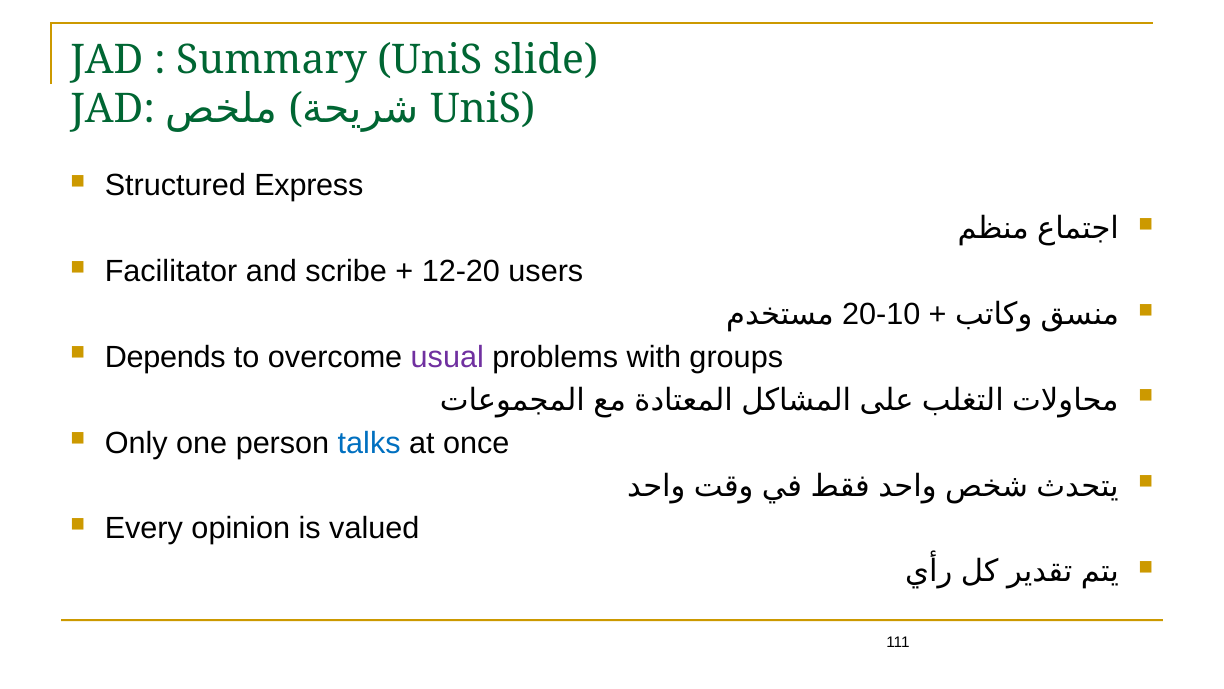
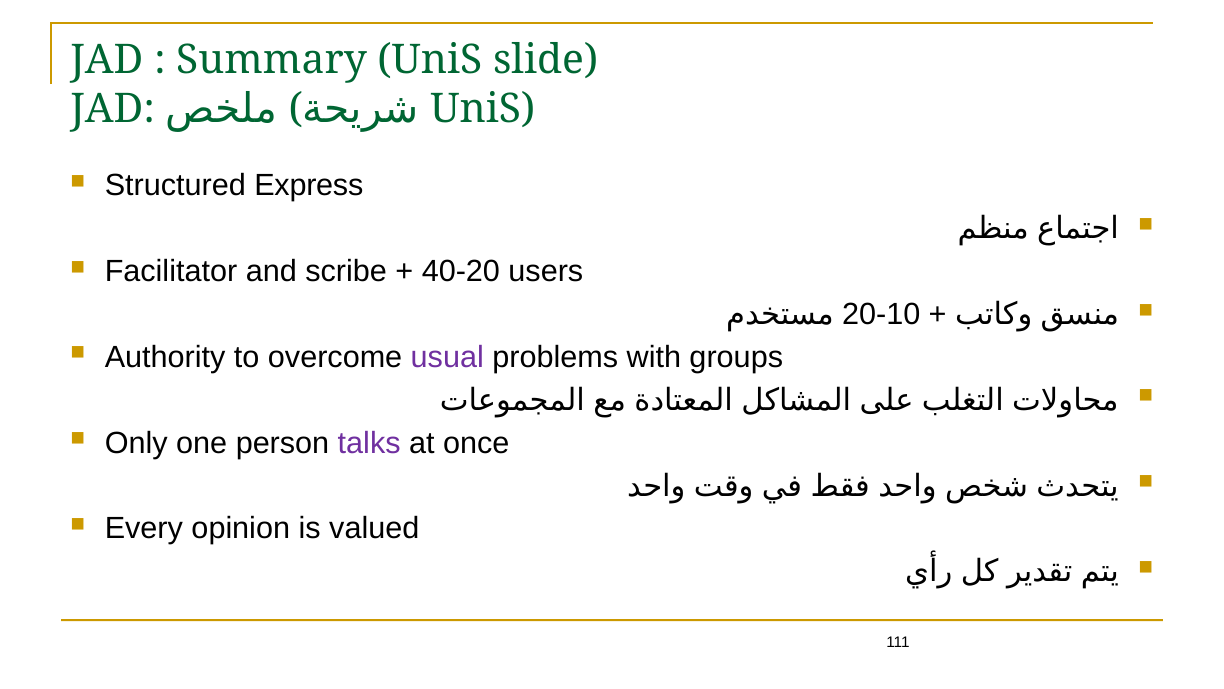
12-20: 12-20 -> 40-20
Depends: Depends -> Authority
talks colour: blue -> purple
